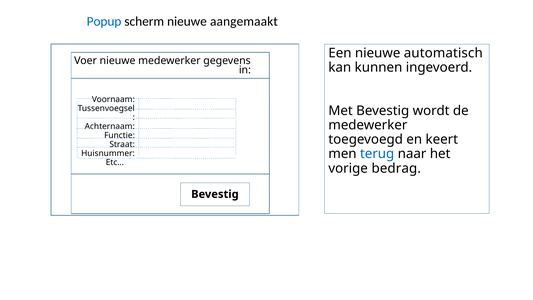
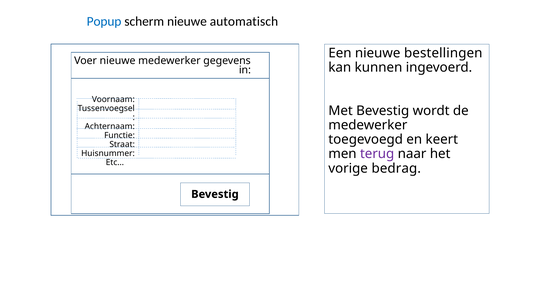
aangemaakt: aangemaakt -> automatisch
automatisch: automatisch -> bestellingen
terug colour: blue -> purple
